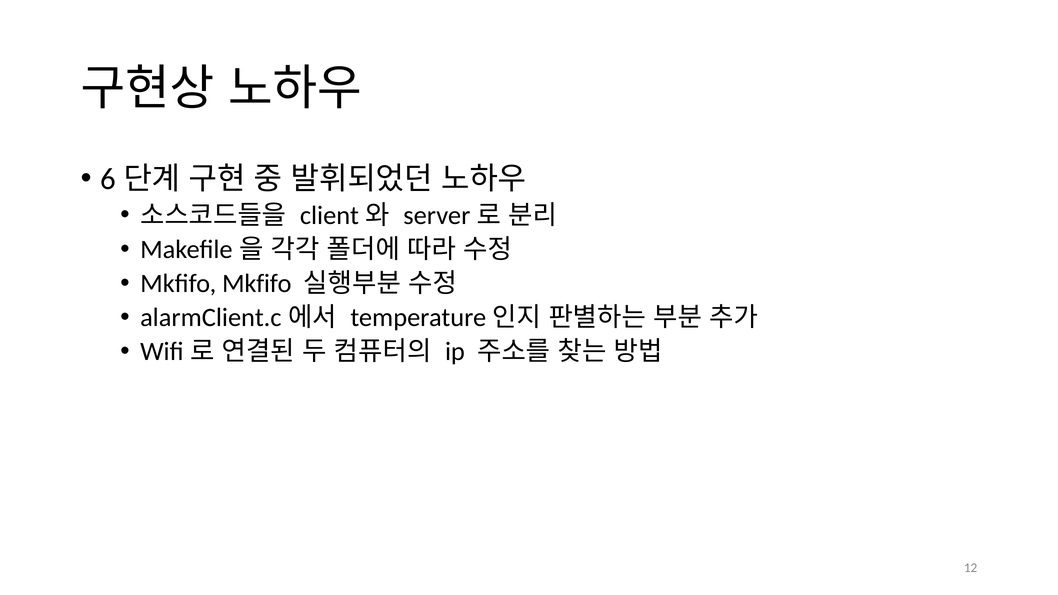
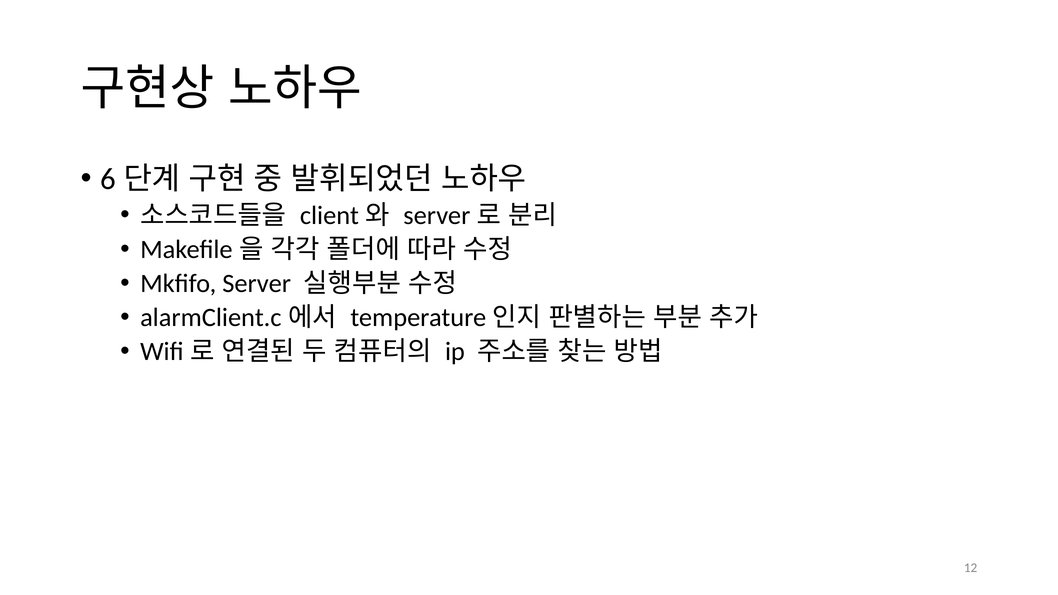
Mkfifo Mkfifo: Mkfifo -> Server
